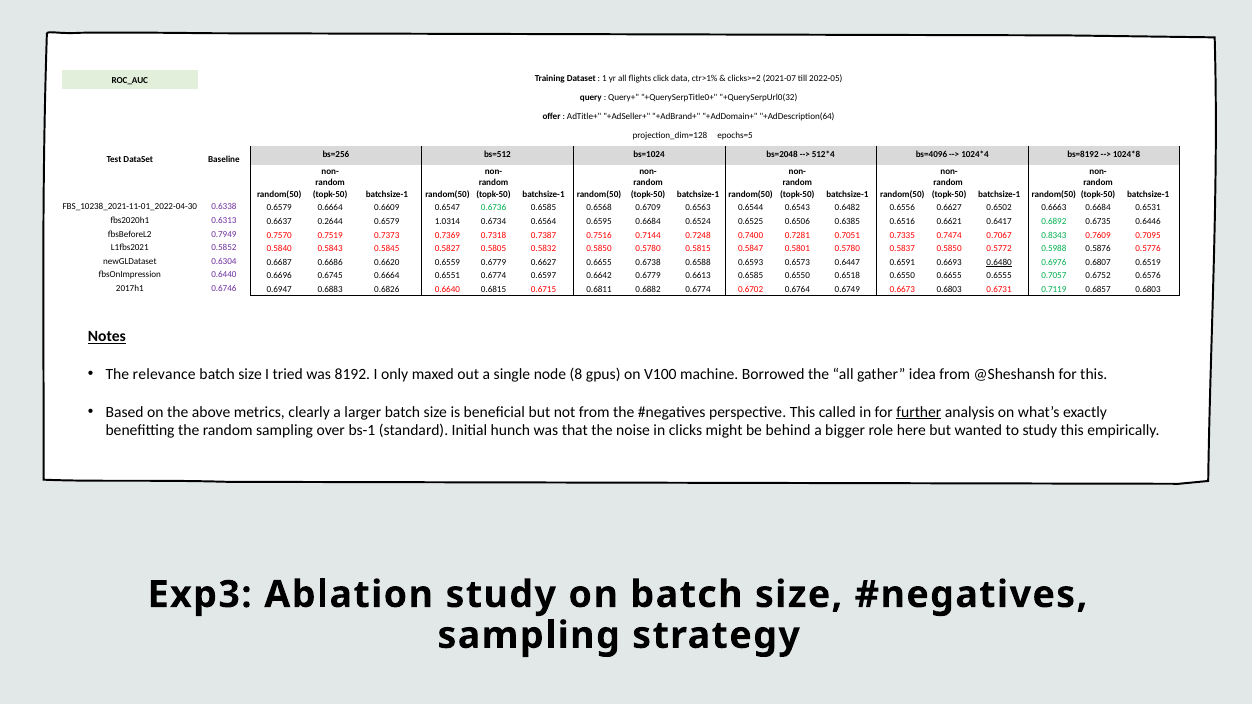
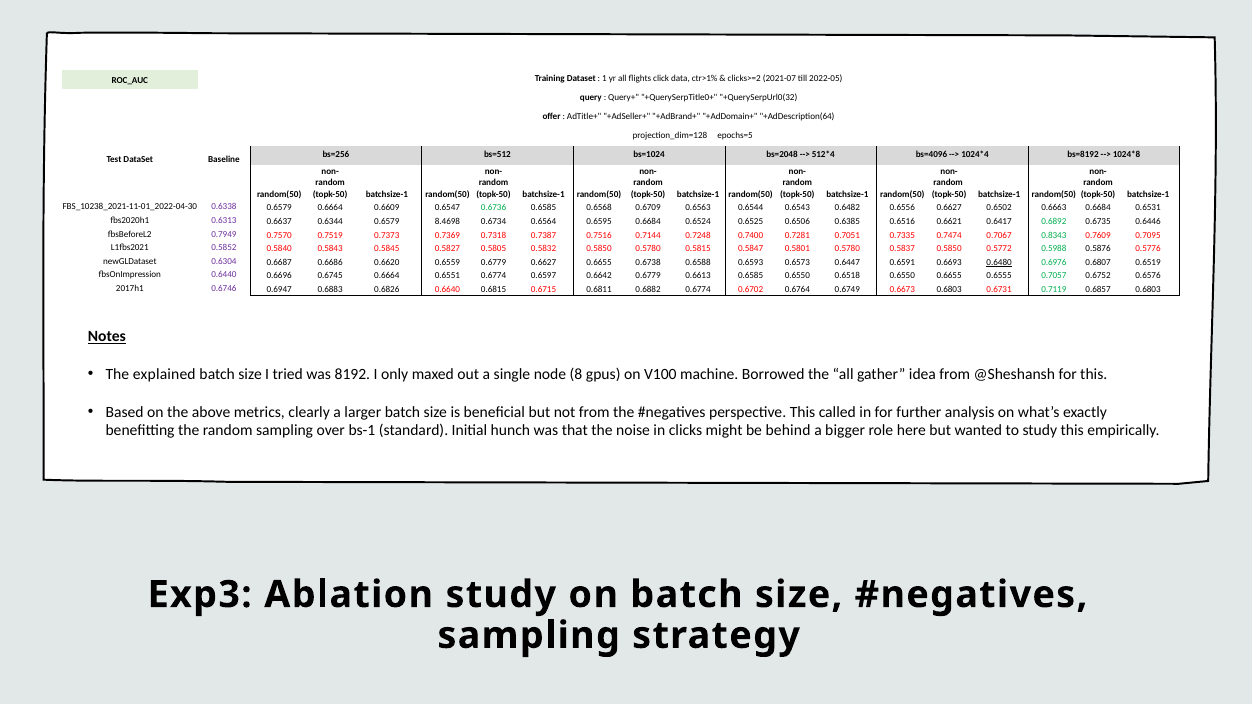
0.2644: 0.2644 -> 0.6344
1.0314: 1.0314 -> 8.4698
relevance: relevance -> explained
further underline: present -> none
